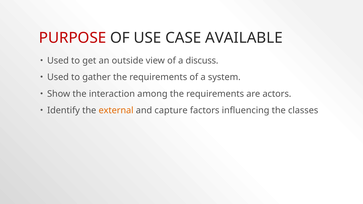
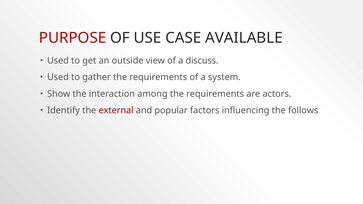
external colour: orange -> red
capture: capture -> popular
classes: classes -> follows
